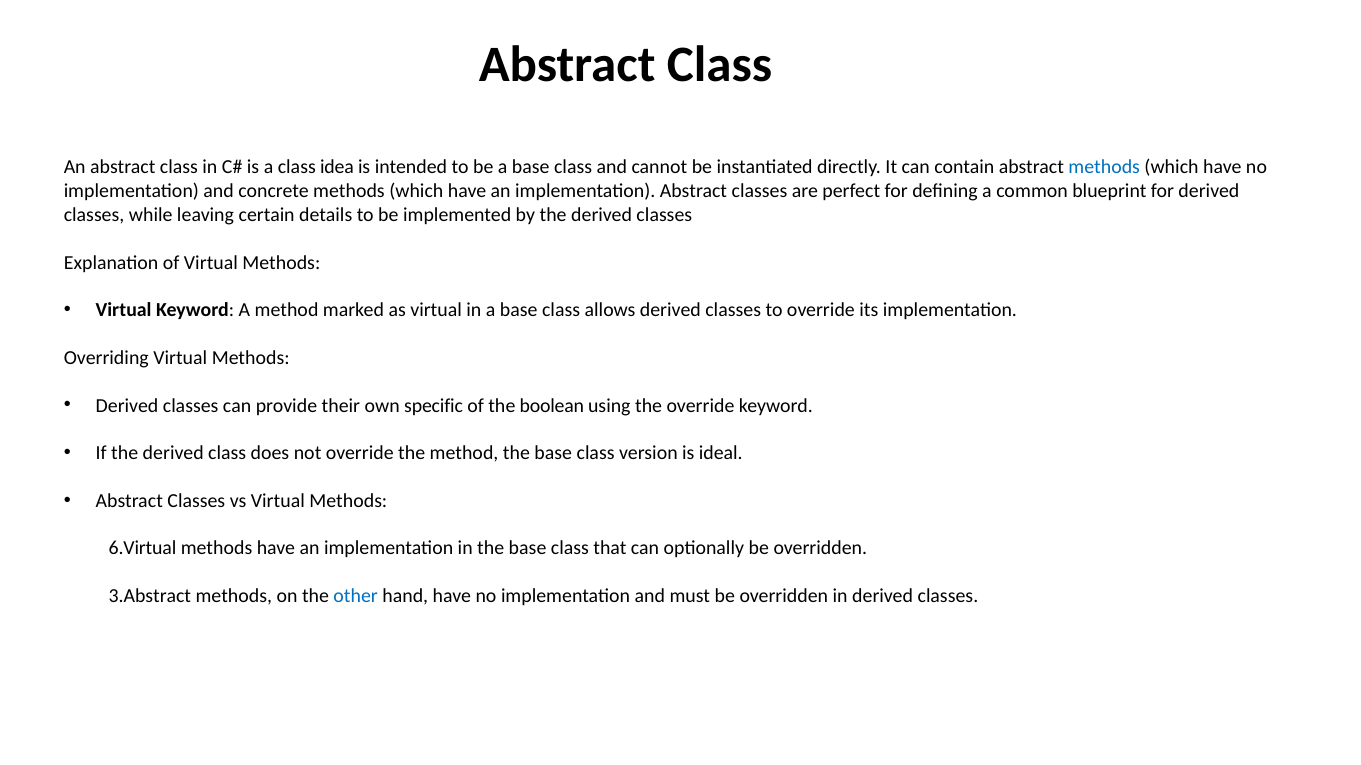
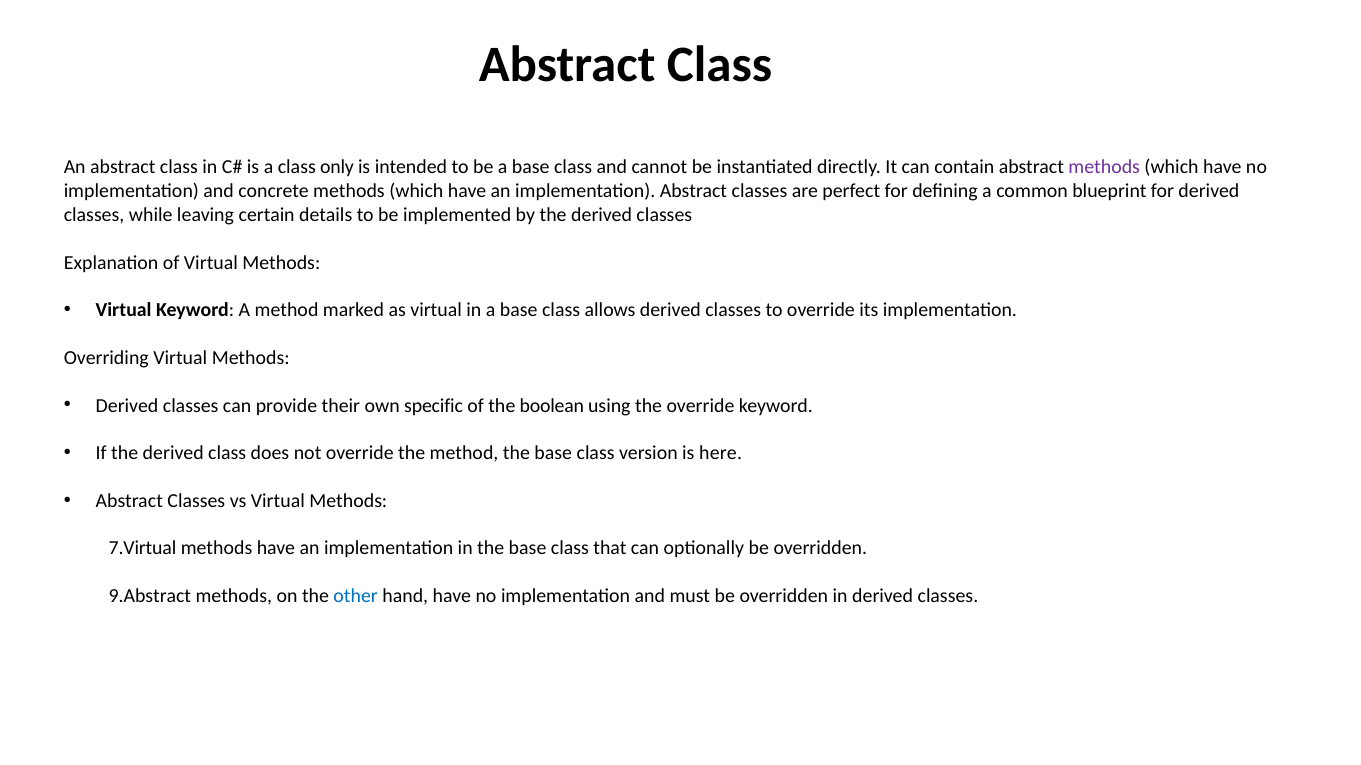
idea: idea -> only
methods at (1104, 167) colour: blue -> purple
ideal: ideal -> here
6.Virtual: 6.Virtual -> 7.Virtual
3.Abstract: 3.Abstract -> 9.Abstract
